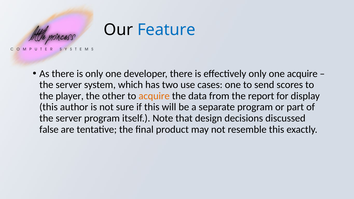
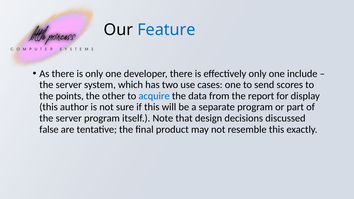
one acquire: acquire -> include
player: player -> points
acquire at (154, 96) colour: orange -> blue
